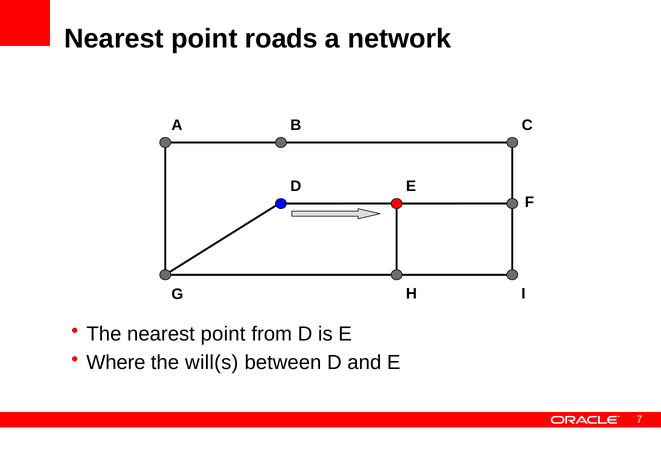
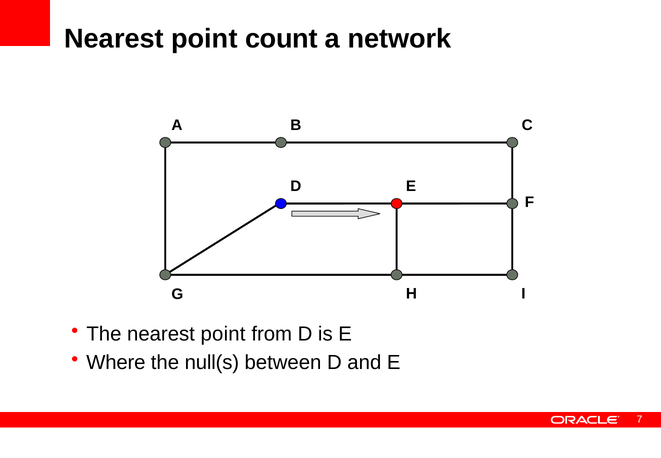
roads: roads -> count
will(s: will(s -> null(s
